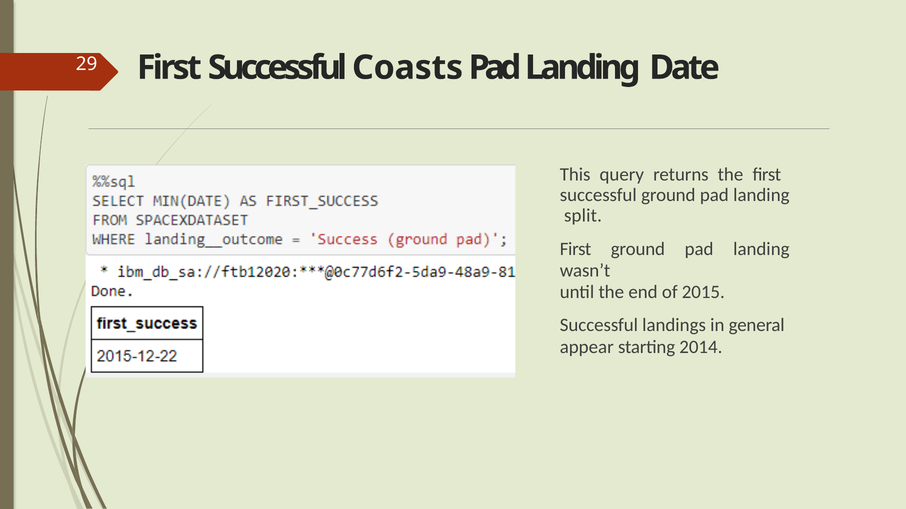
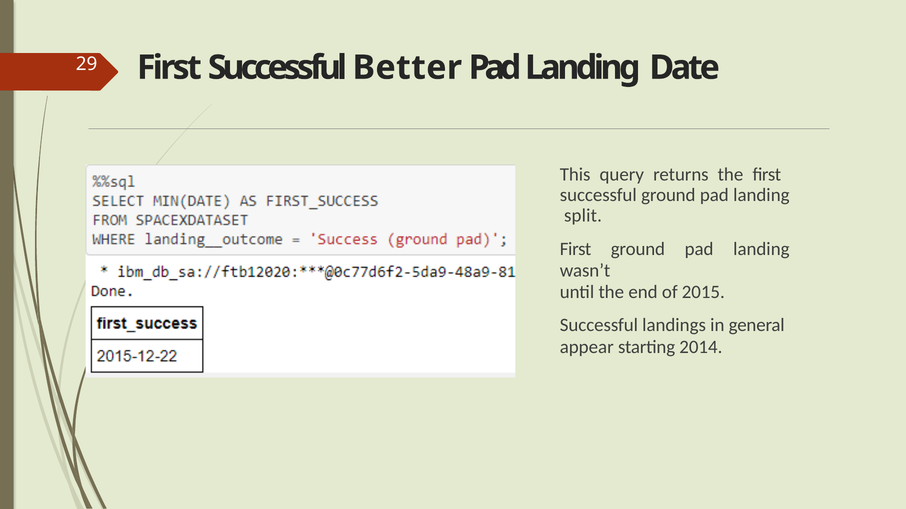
Coasts: Coasts -> Better
